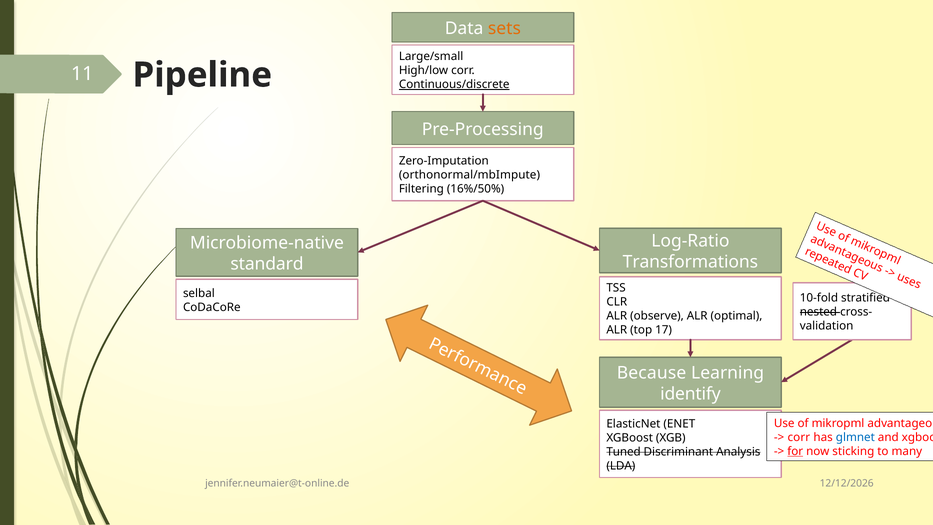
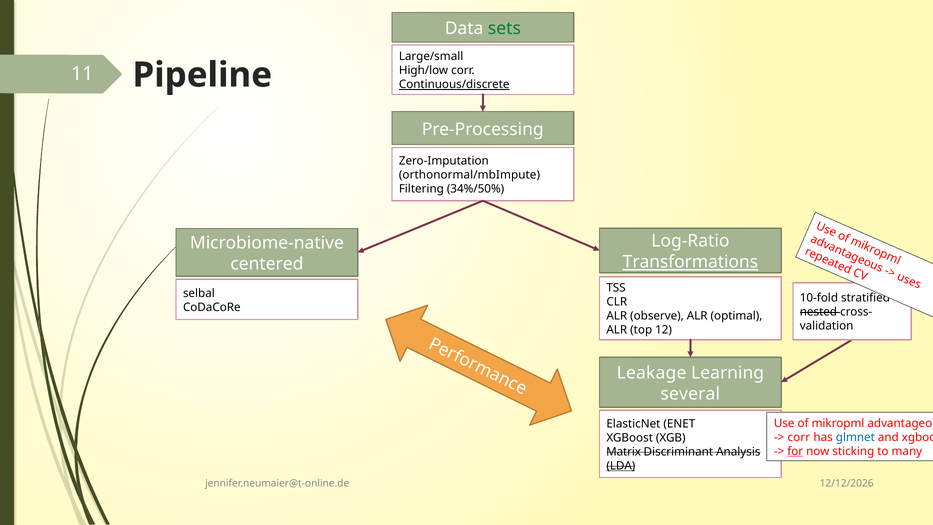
sets colour: orange -> green
16%/50%: 16%/50% -> 34%/50%
Transformations underline: none -> present
standard: standard -> centered
17: 17 -> 12
Because: Because -> Leakage
identify: identify -> several
Tuned: Tuned -> Matrix
LDA underline: none -> present
